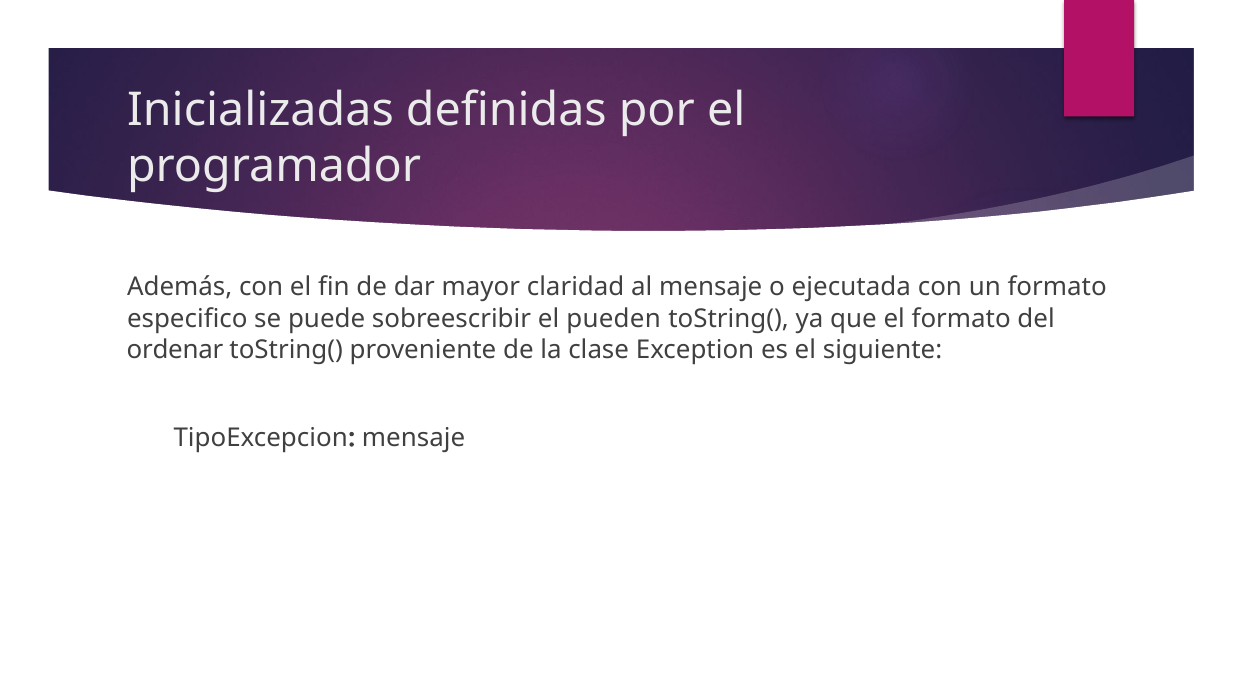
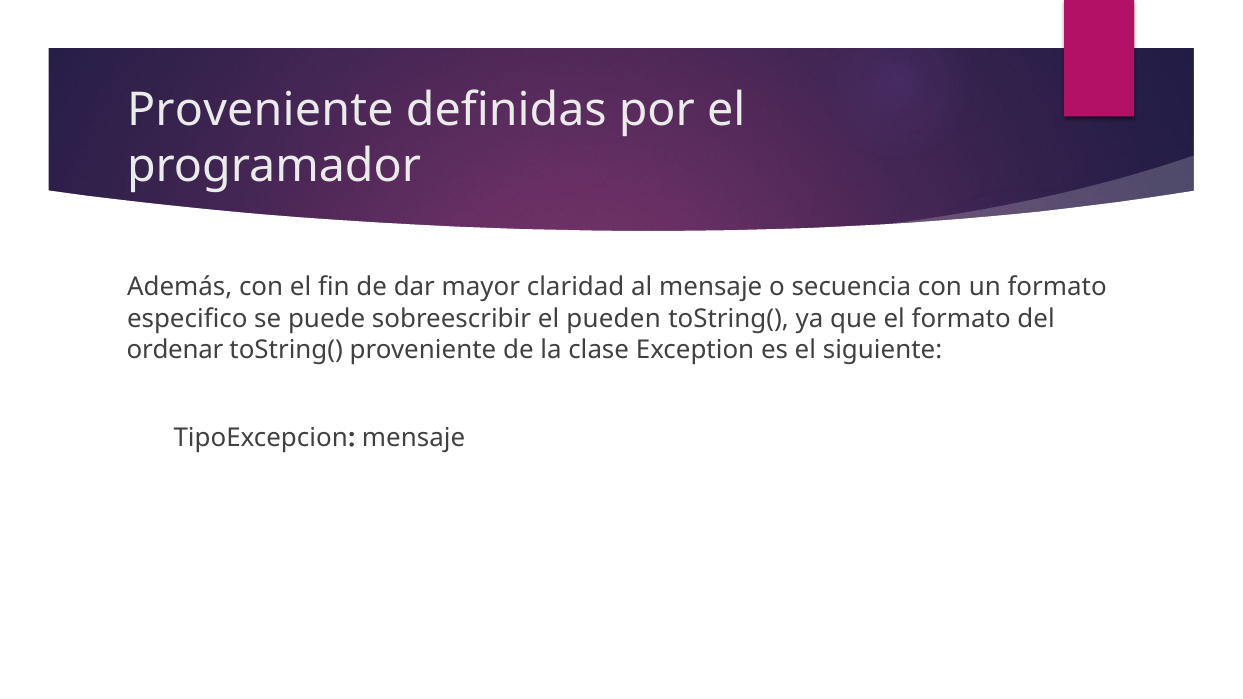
Inicializadas at (260, 111): Inicializadas -> Proveniente
ejecutada: ejecutada -> secuencia
